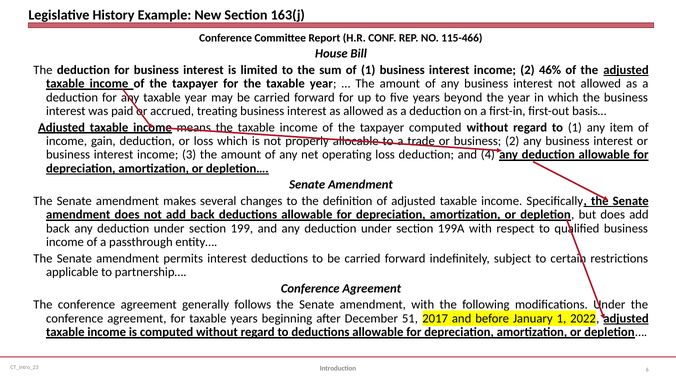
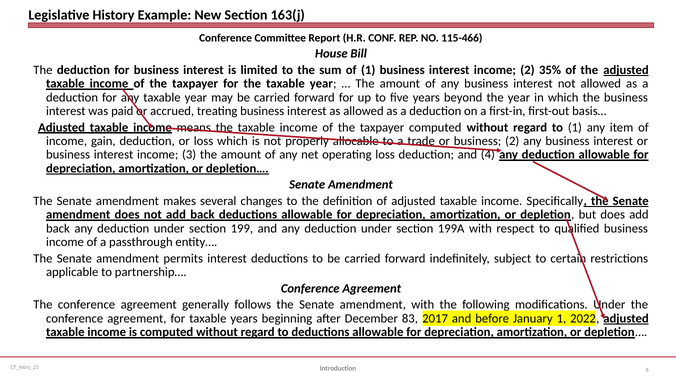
46%: 46% -> 35%
51: 51 -> 83
